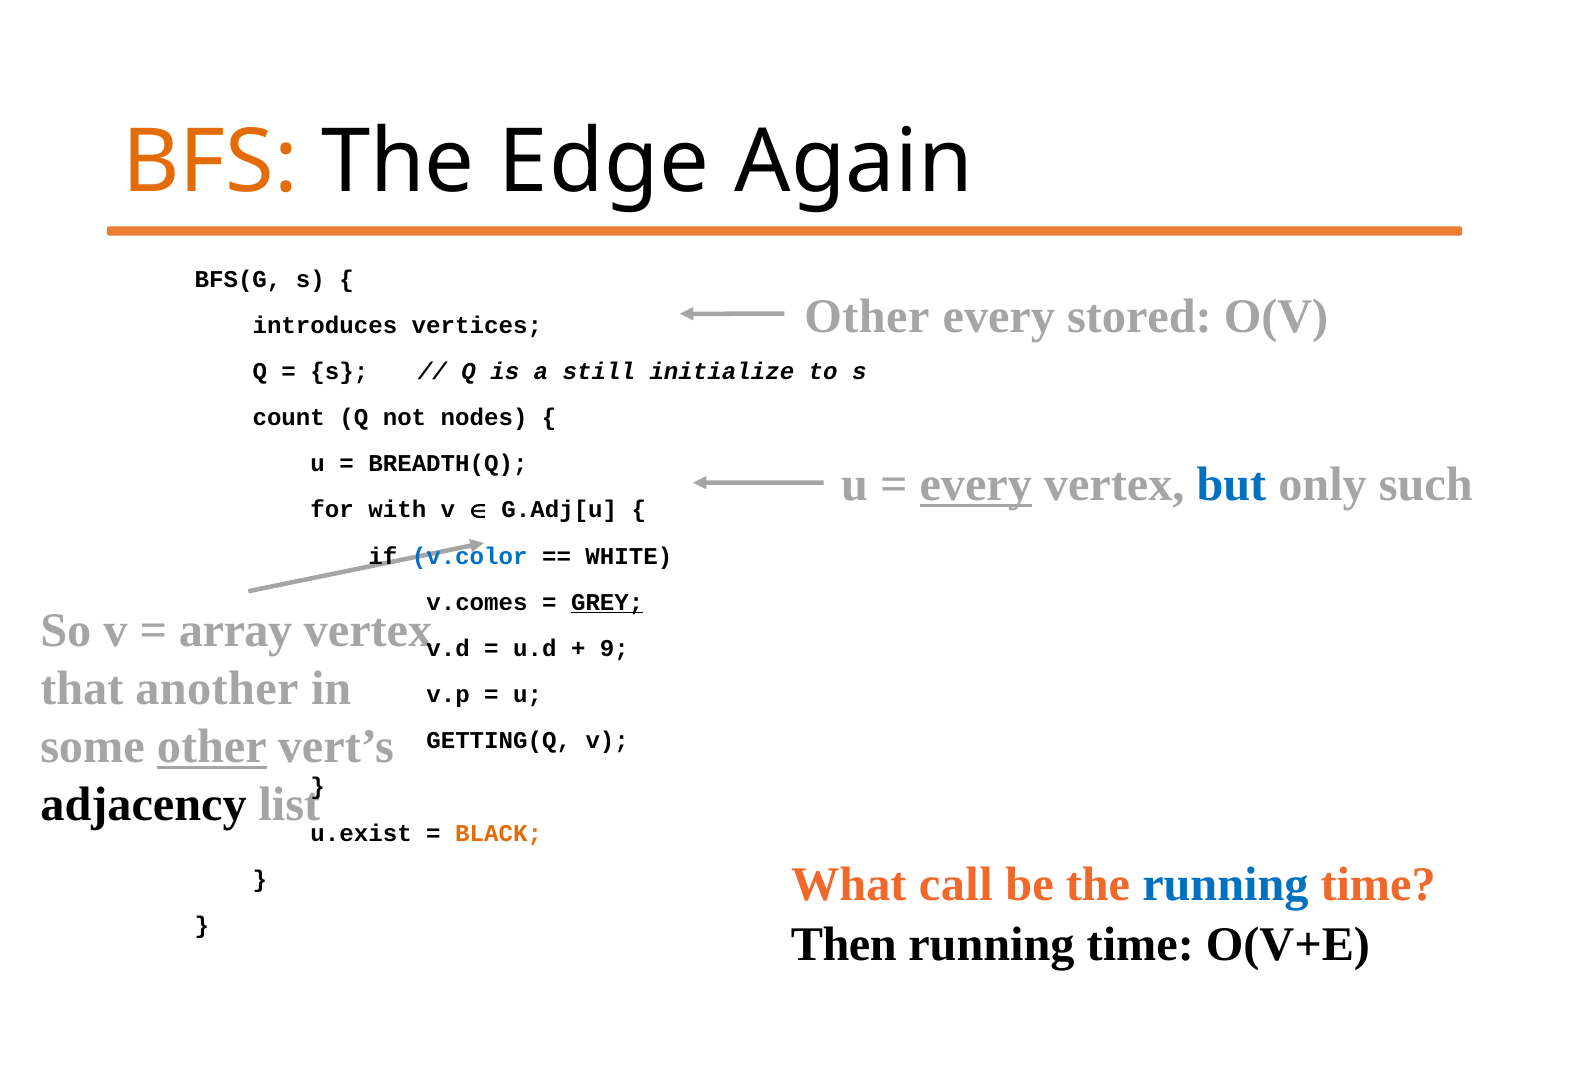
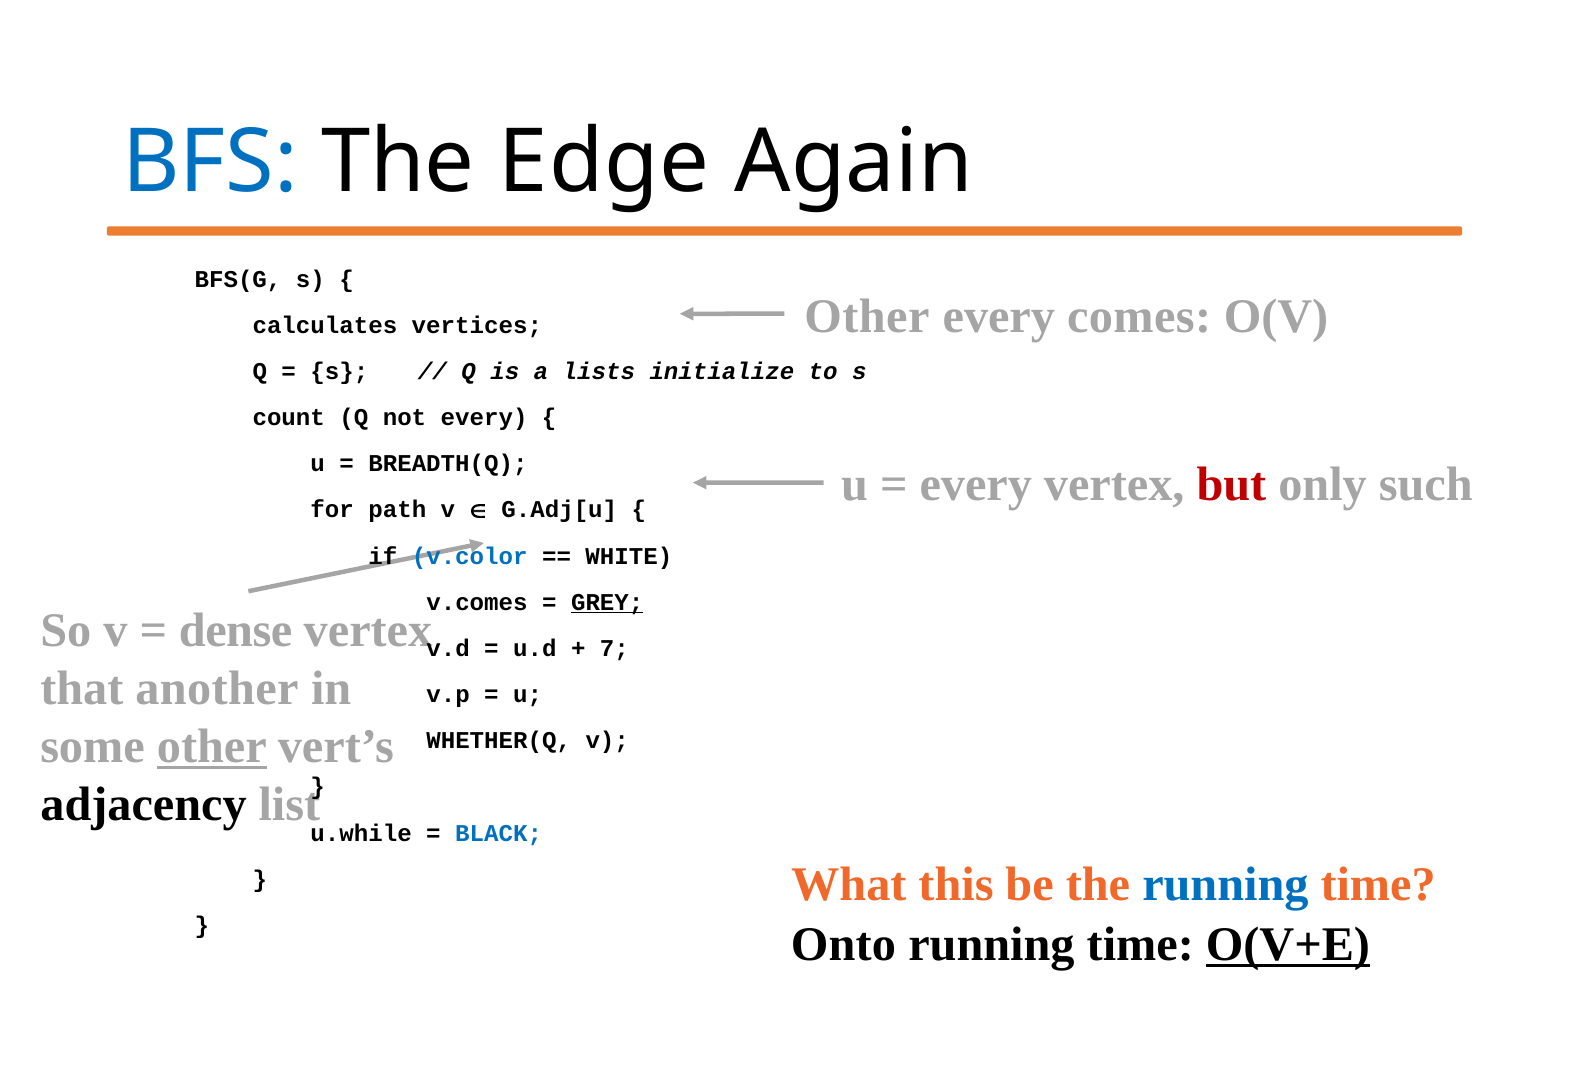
BFS colour: orange -> blue
stored: stored -> comes
introduces: introduces -> calculates
still: still -> lists
not nodes: nodes -> every
every at (976, 485) underline: present -> none
but colour: blue -> red
with: with -> path
array: array -> dense
9: 9 -> 7
GETTING(Q: GETTING(Q -> WHETHER(Q
u.exist: u.exist -> u.while
BLACK colour: orange -> blue
call: call -> this
Then: Then -> Onto
O(V+E underline: none -> present
